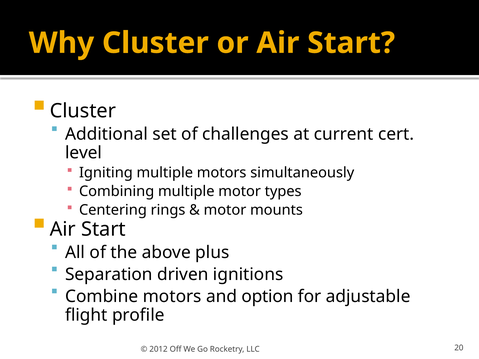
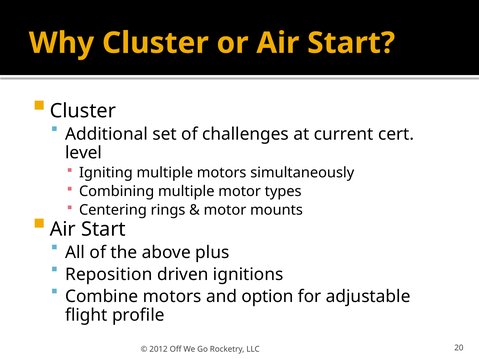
Separation: Separation -> Reposition
